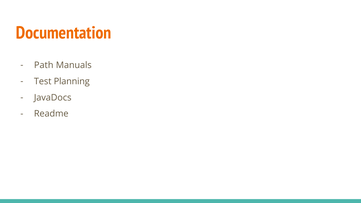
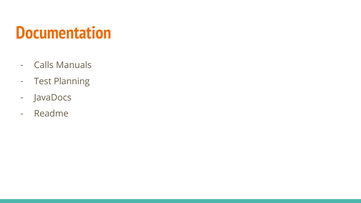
Path: Path -> Calls
